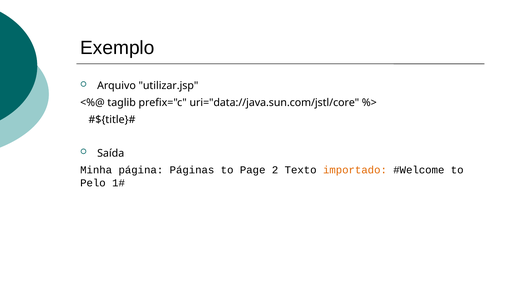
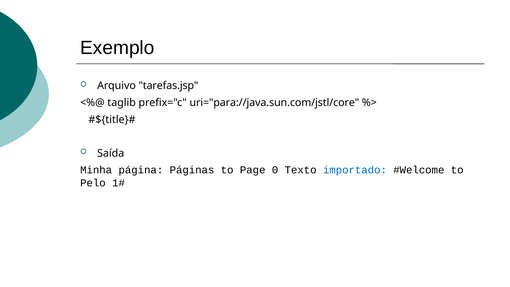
utilizar.jsp: utilizar.jsp -> tarefas.jsp
uri="data://java.sun.com/jstl/core: uri="data://java.sun.com/jstl/core -> uri="para://java.sun.com/jstl/core
2: 2 -> 0
importado colour: orange -> blue
